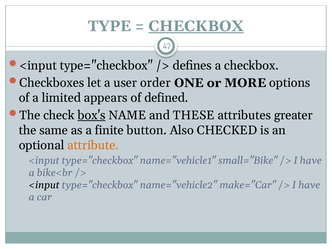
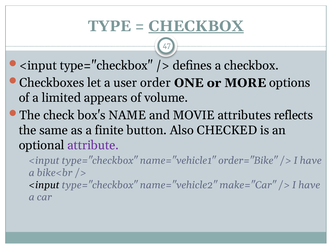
defined: defined -> volume
box's underline: present -> none
THESE: THESE -> MOVIE
greater: greater -> reflects
attribute colour: orange -> purple
small="Bike: small="Bike -> order="Bike
